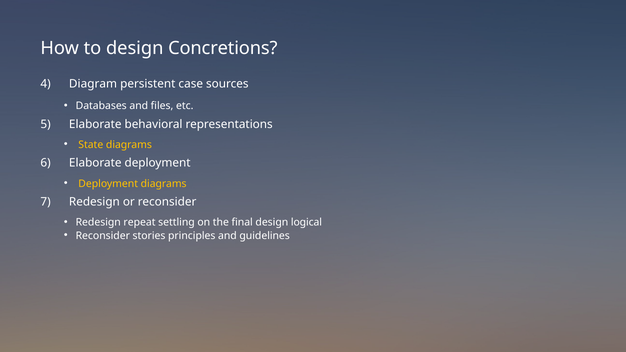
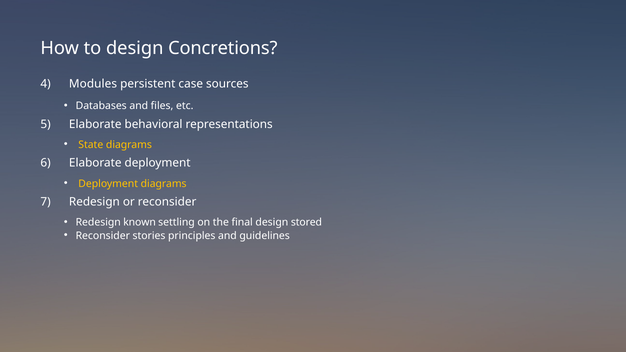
Diagram: Diagram -> Modules
repeat: repeat -> known
logical: logical -> stored
